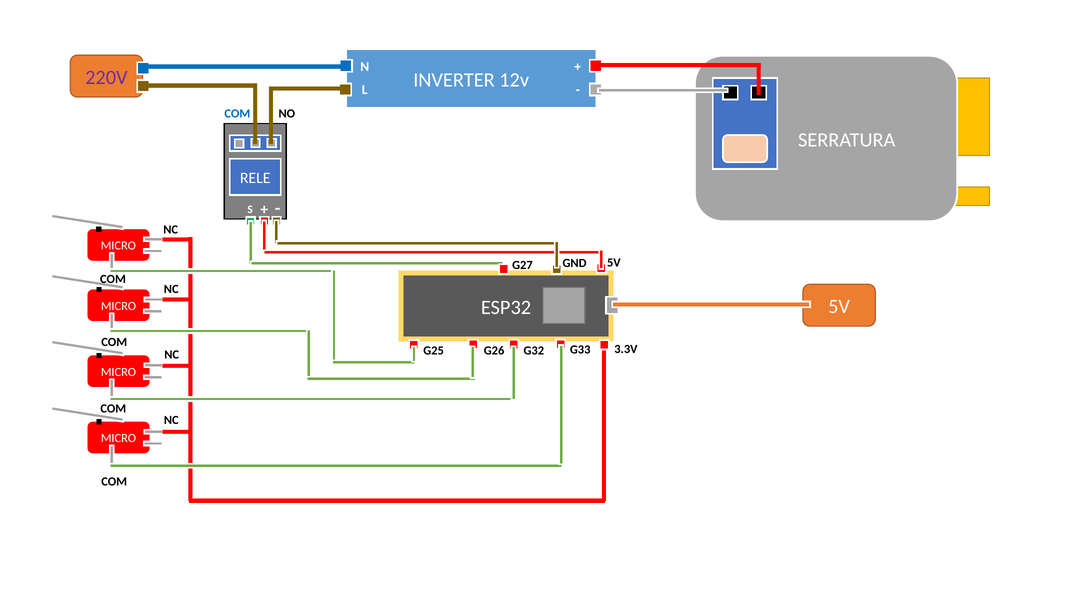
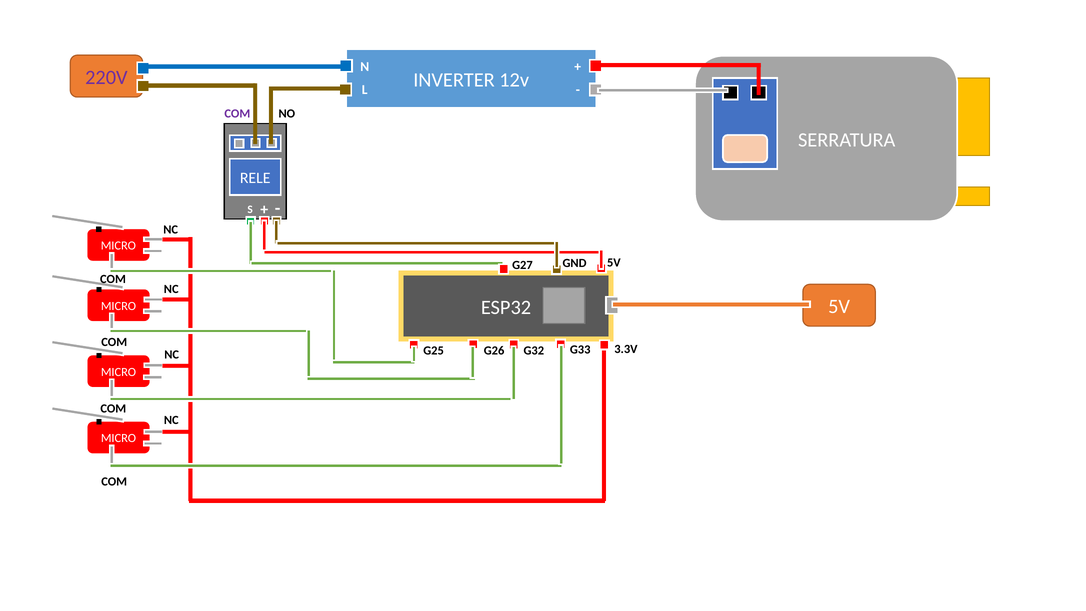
COM at (237, 114) colour: blue -> purple
